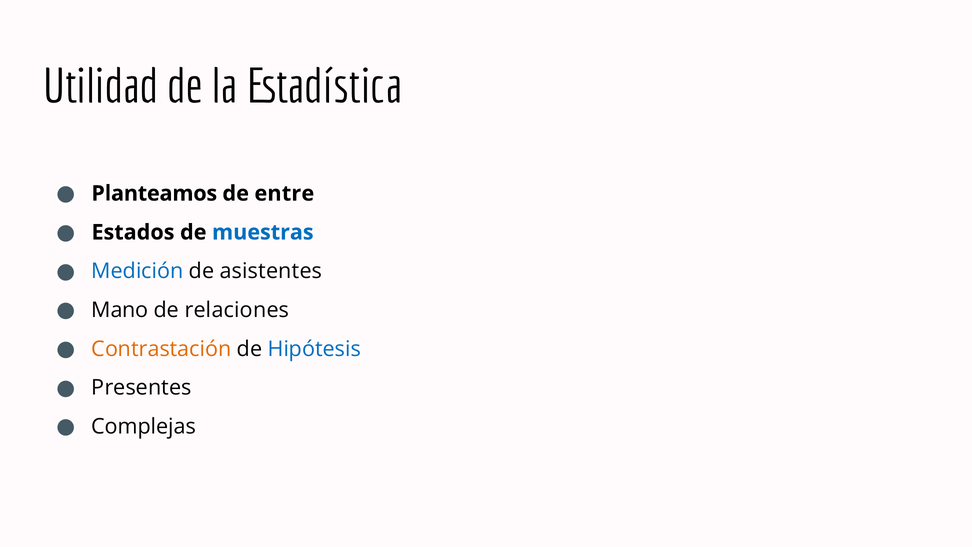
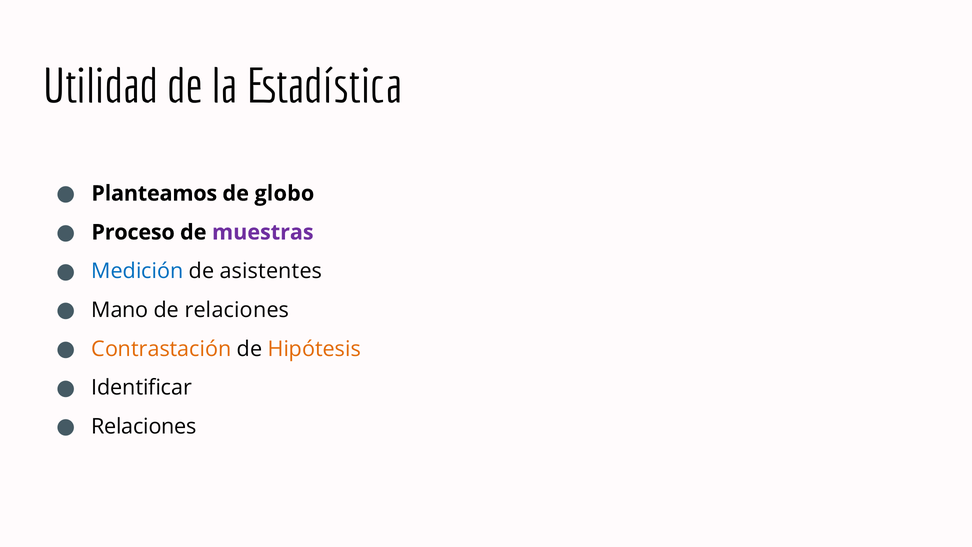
entre: entre -> globo
Estados: Estados -> Proceso
muestras colour: blue -> purple
Hipótesis colour: blue -> orange
Presentes: Presentes -> Identificar
Complejas at (144, 426): Complejas -> Relaciones
